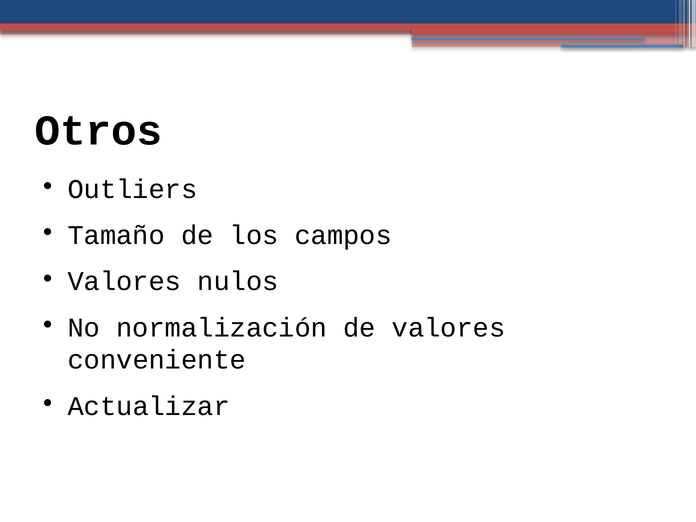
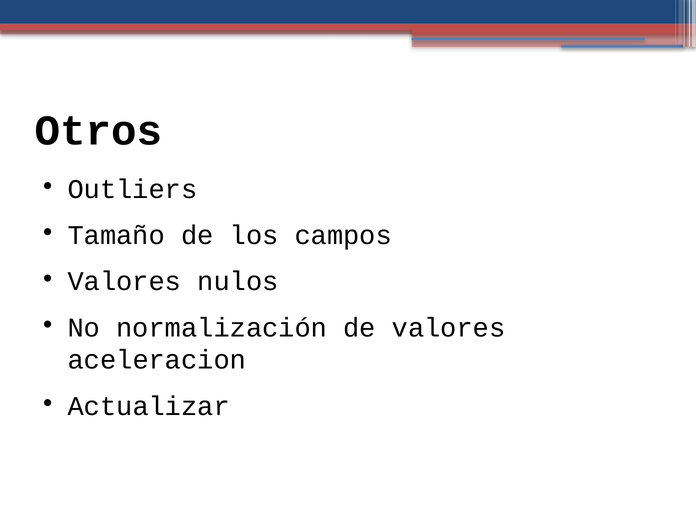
conveniente: conveniente -> aceleracion
